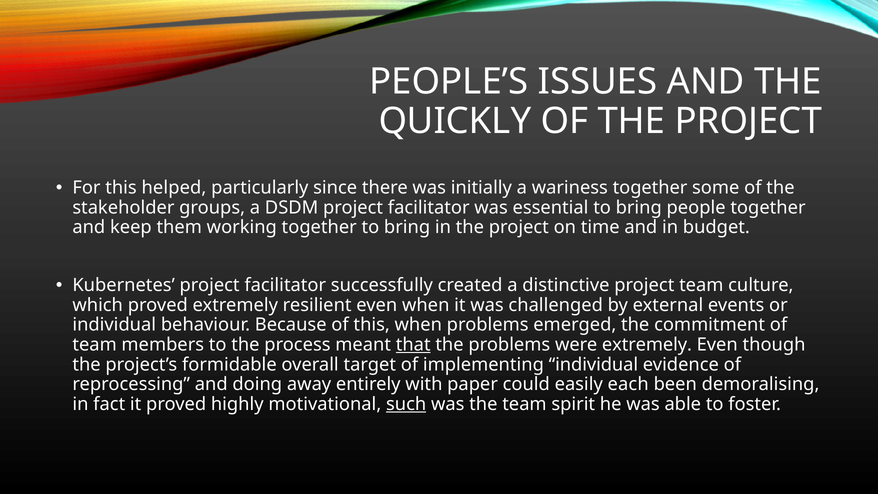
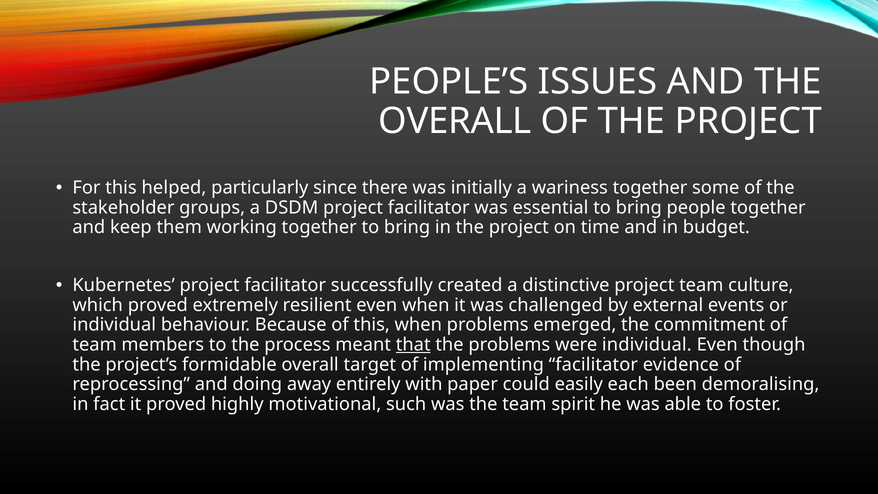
QUICKLY at (455, 121): QUICKLY -> OVERALL
were extremely: extremely -> individual
implementing individual: individual -> facilitator
such underline: present -> none
